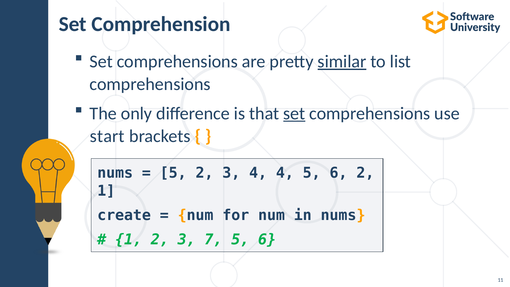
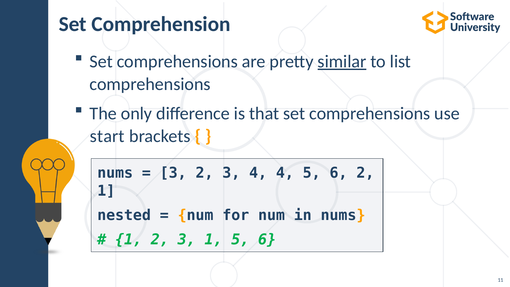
set at (294, 113) underline: present -> none
5 at (173, 173): 5 -> 3
create: create -> nested
3 7: 7 -> 1
